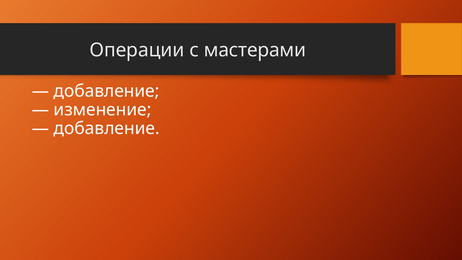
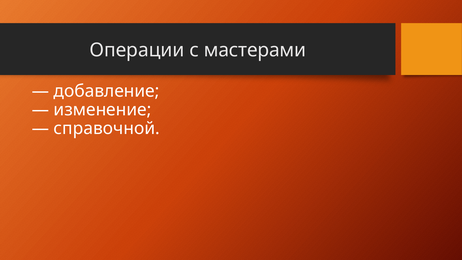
добавление at (107, 128): добавление -> справочной
